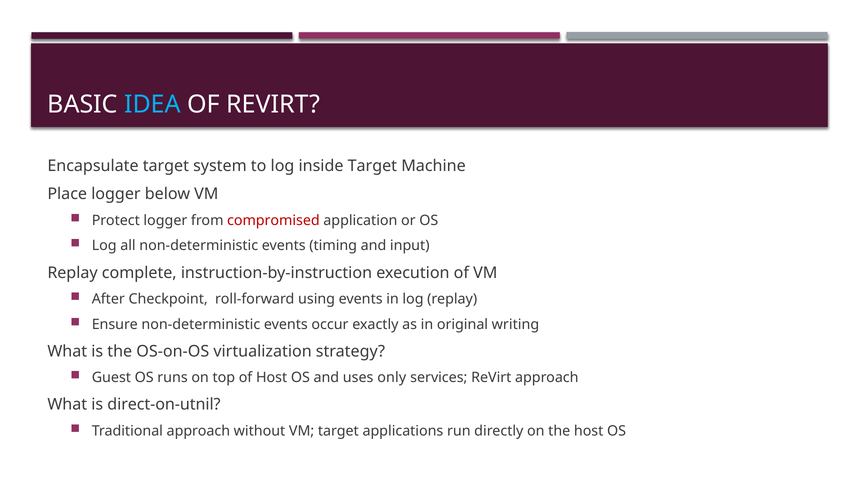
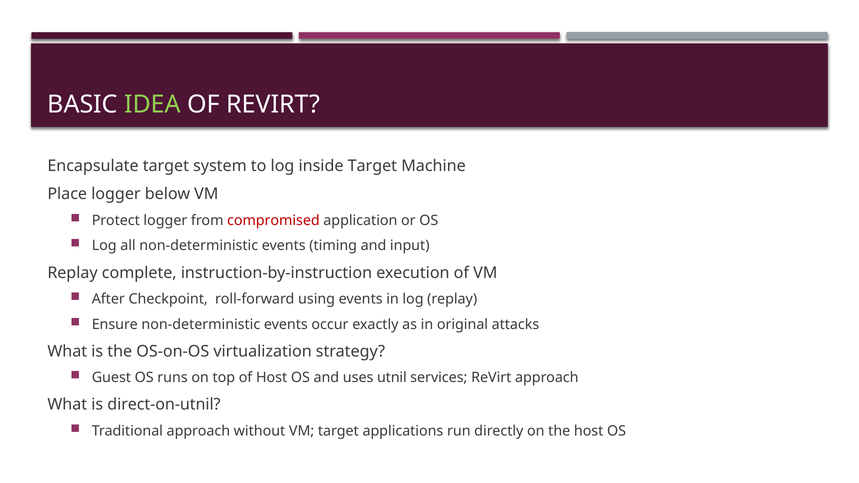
IDEA colour: light blue -> light green
writing: writing -> attacks
only: only -> utnil
